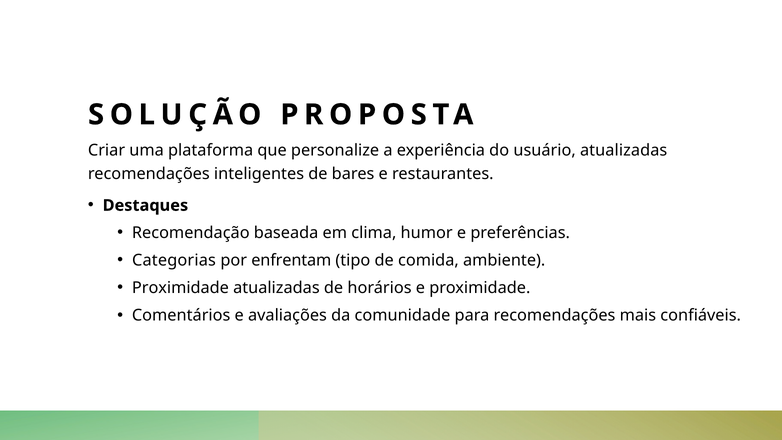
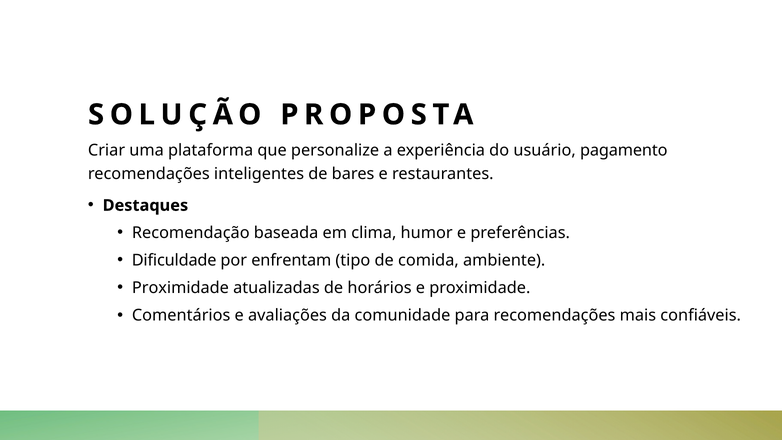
usuário atualizadas: atualizadas -> pagamento
Categorias: Categorias -> Dificuldade
